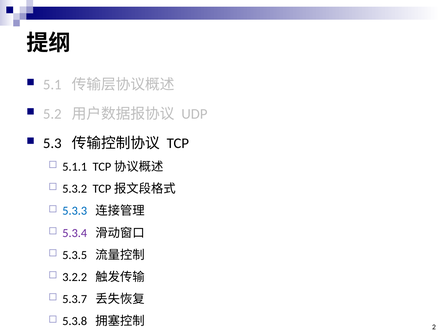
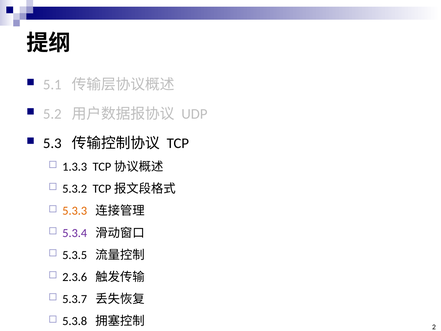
5.1.1: 5.1.1 -> 1.3.3
5.3.3 colour: blue -> orange
3.2.2: 3.2.2 -> 2.3.6
